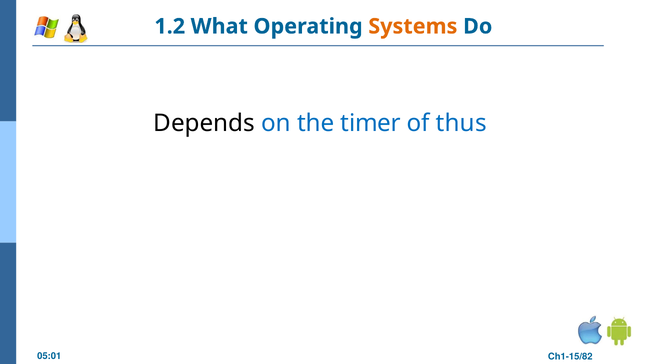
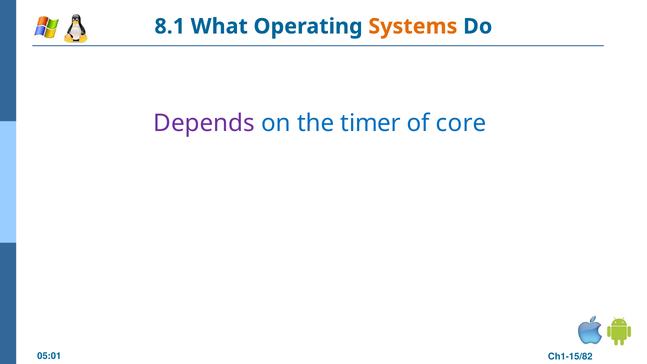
1.2: 1.2 -> 8.1
Depends colour: black -> purple
thus: thus -> core
